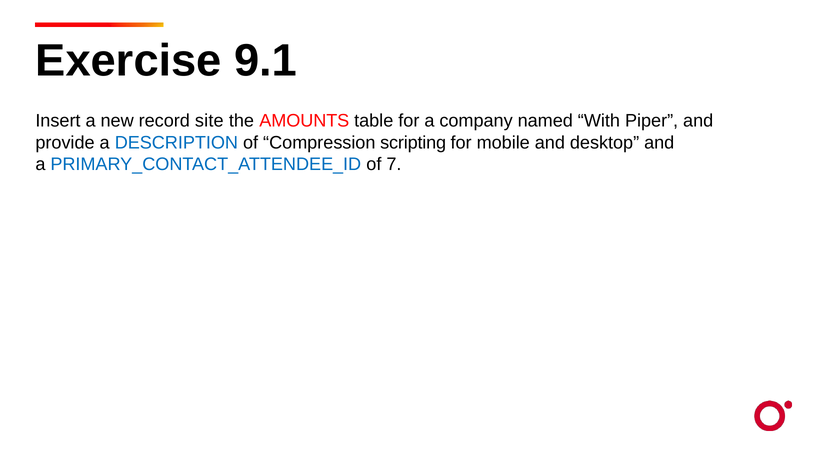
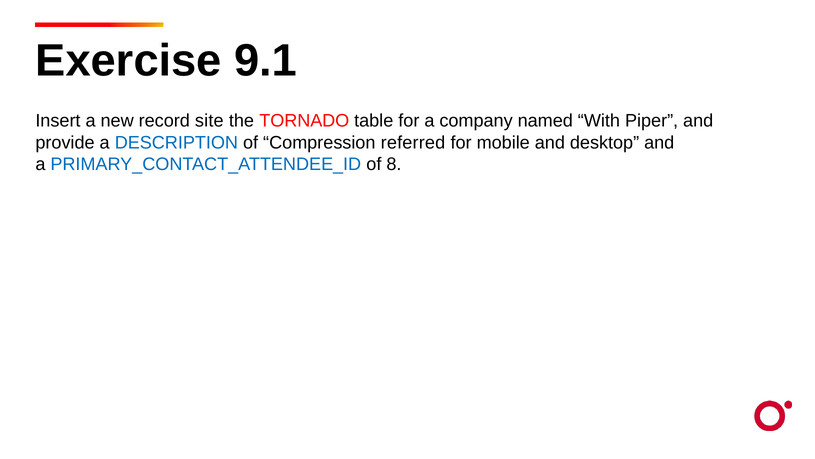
AMOUNTS: AMOUNTS -> TORNADO
scripting: scripting -> referred
7: 7 -> 8
